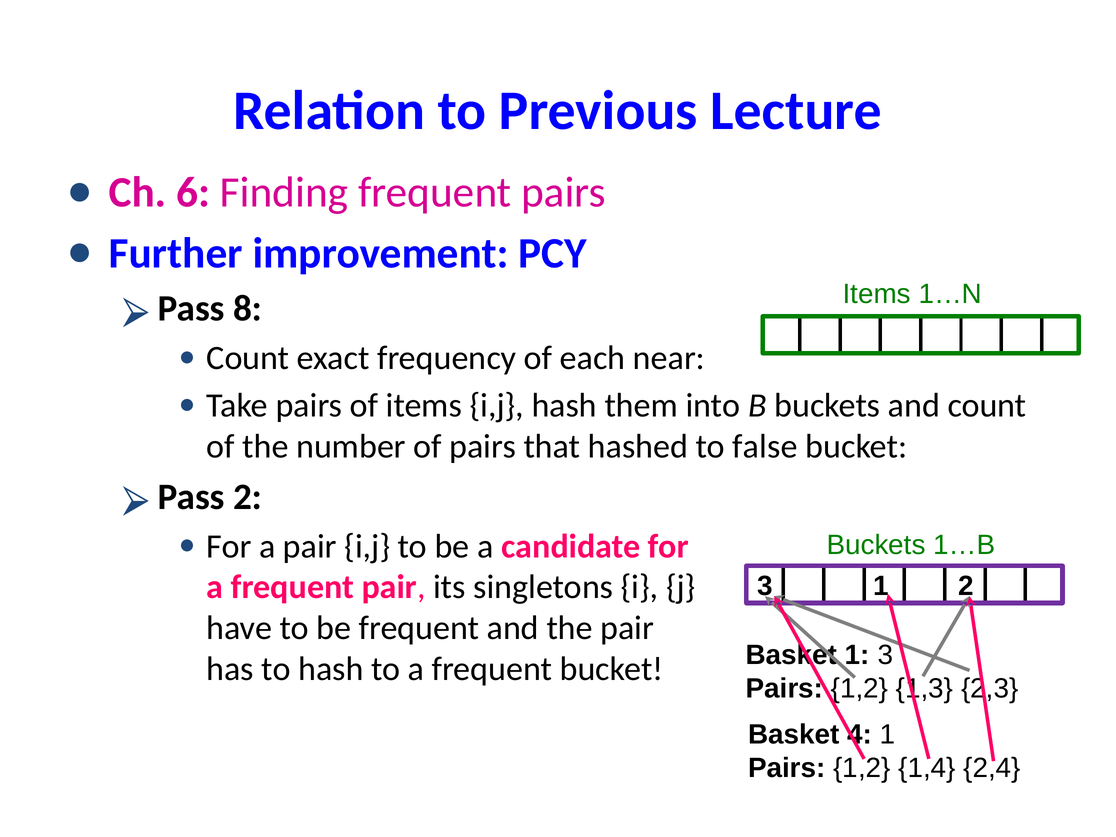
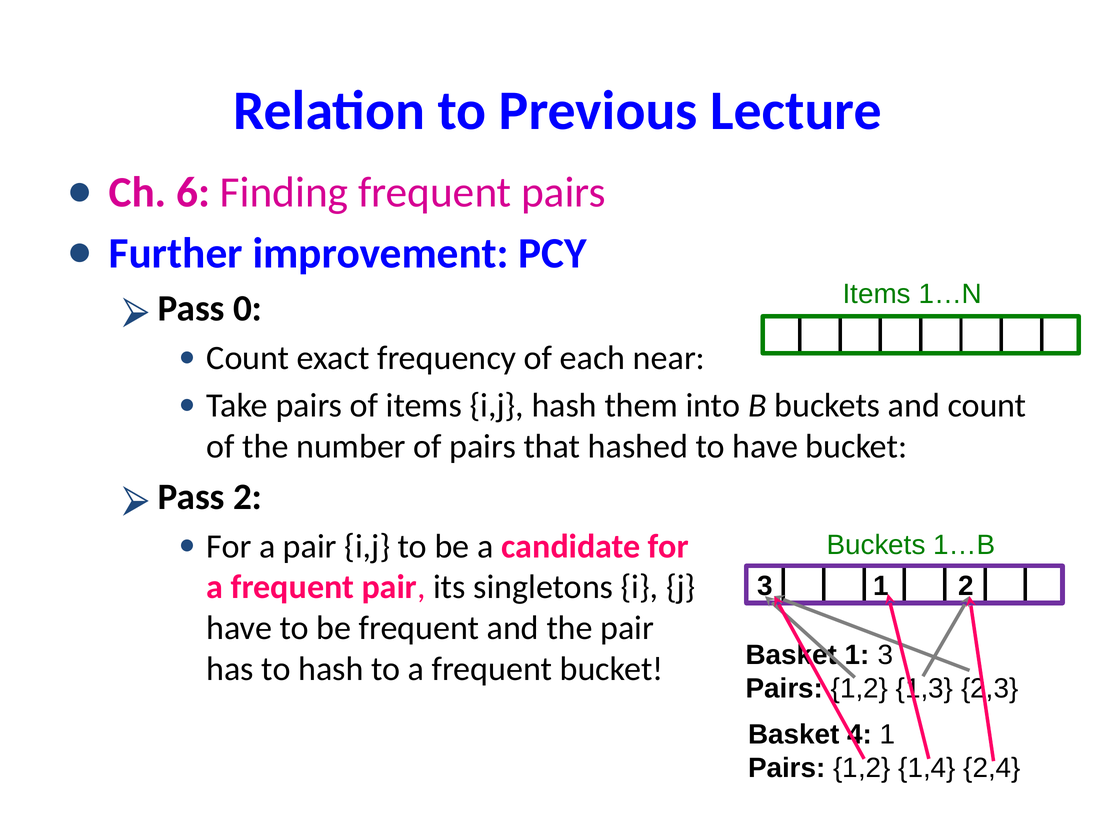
8: 8 -> 0
to false: false -> have
